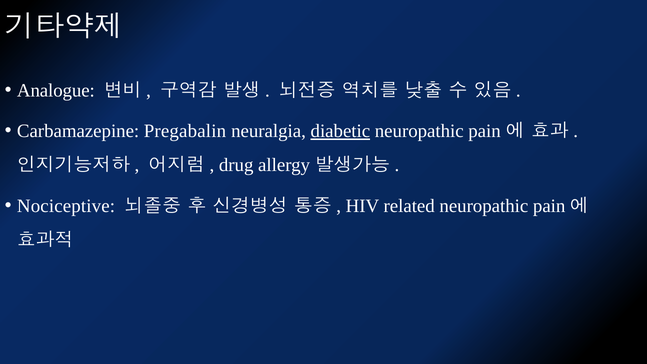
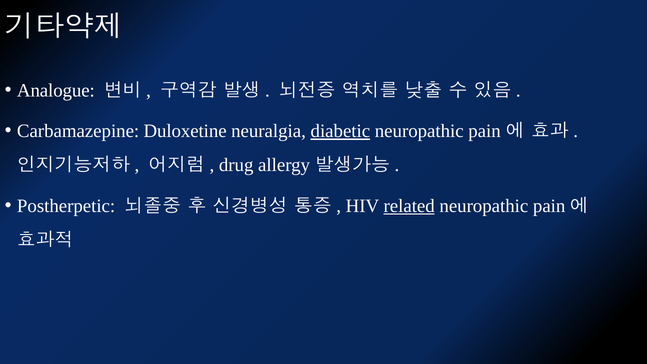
Pregabalin: Pregabalin -> Duloxetine
Nociceptive: Nociceptive -> Postherpetic
related underline: none -> present
